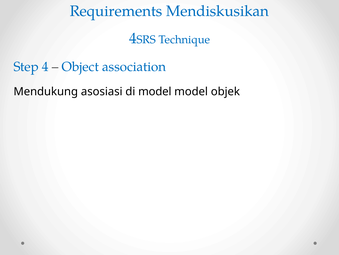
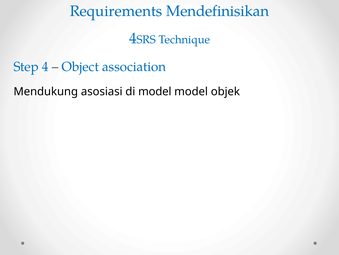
Mendiskusikan: Mendiskusikan -> Mendefinisikan
